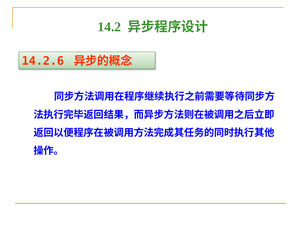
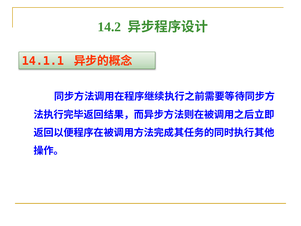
14.2.6: 14.2.6 -> 14.1.1
